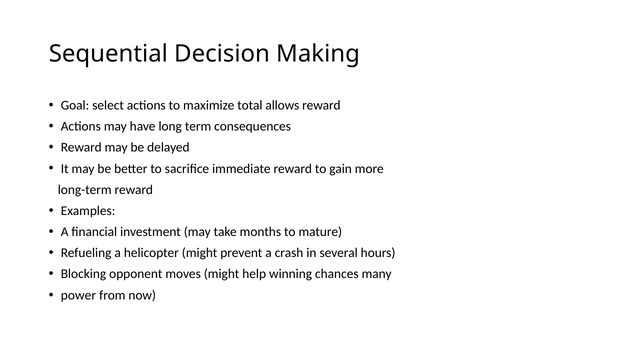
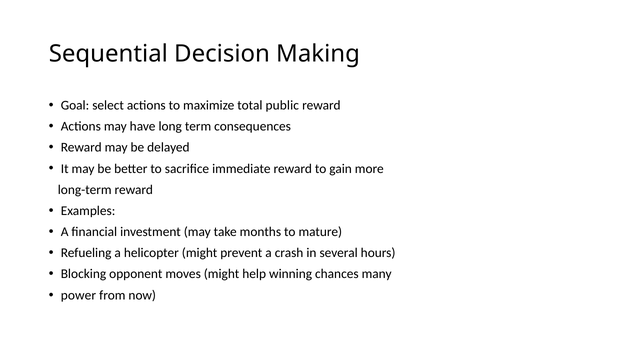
allows: allows -> public
